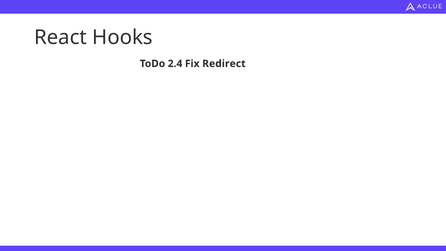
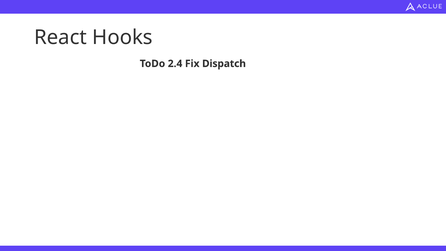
Redirect: Redirect -> Dispatch
